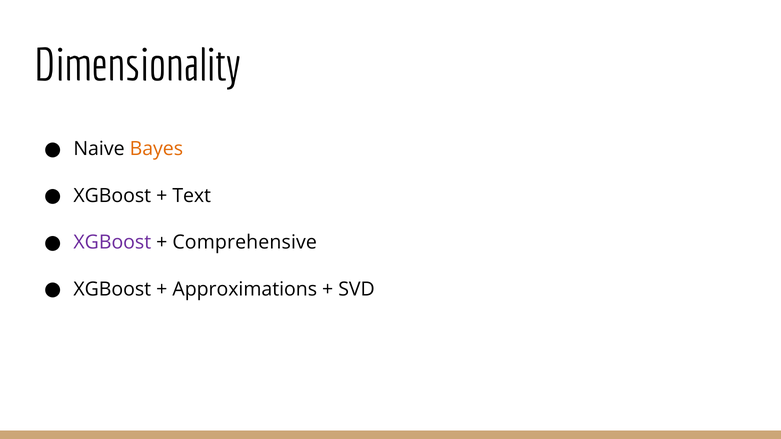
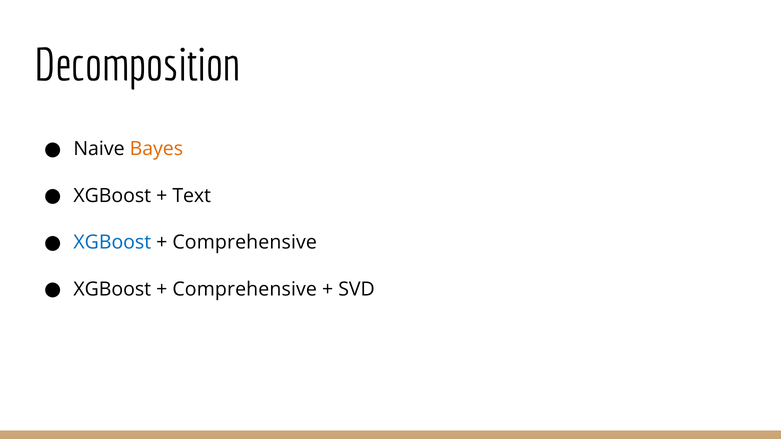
Dimensionality: Dimensionality -> Decomposition
XGBoost at (112, 243) colour: purple -> blue
Approximations at (245, 290): Approximations -> Comprehensive
